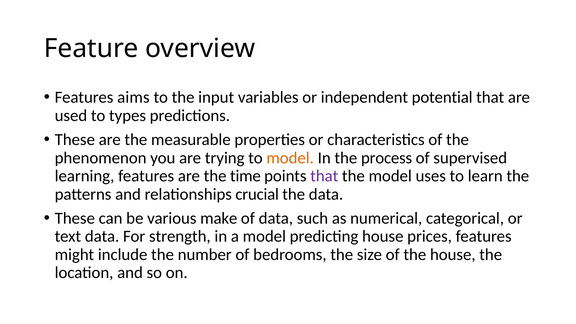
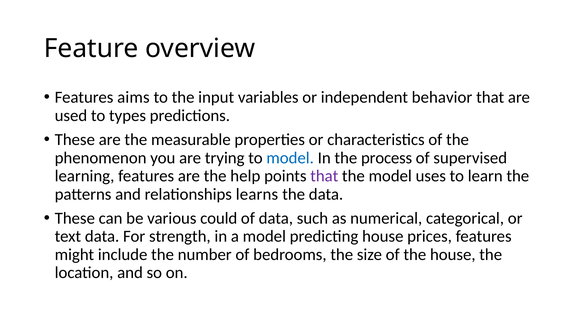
potential: potential -> behavior
model at (290, 158) colour: orange -> blue
time: time -> help
crucial: crucial -> learns
make: make -> could
